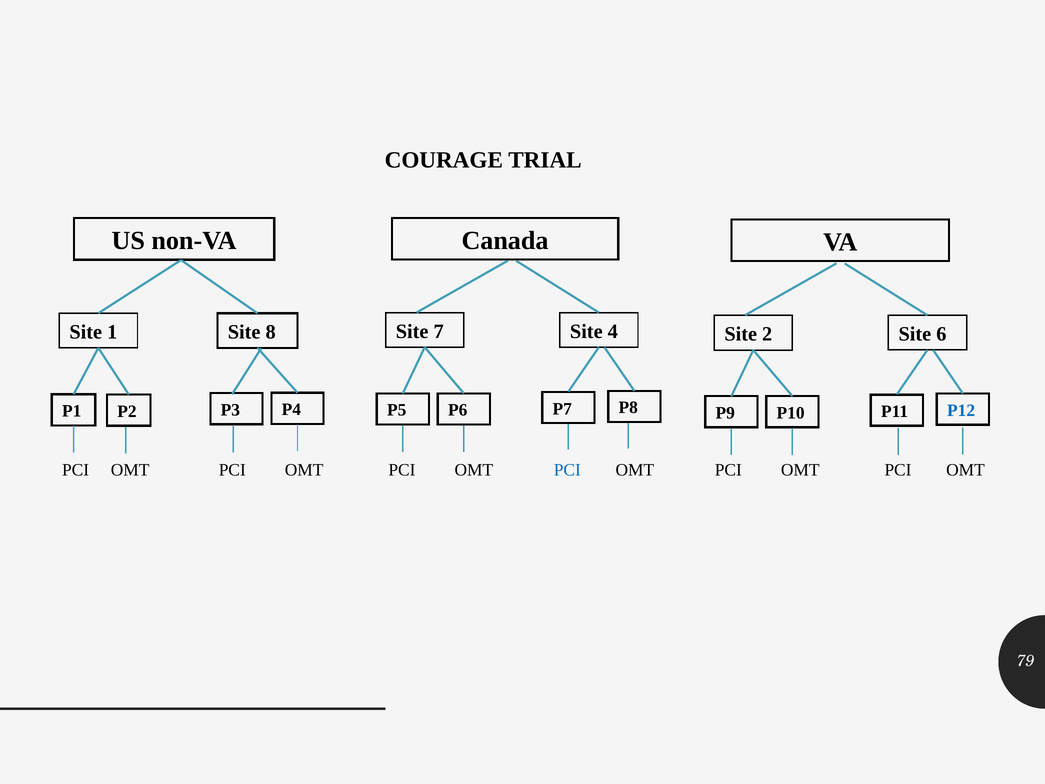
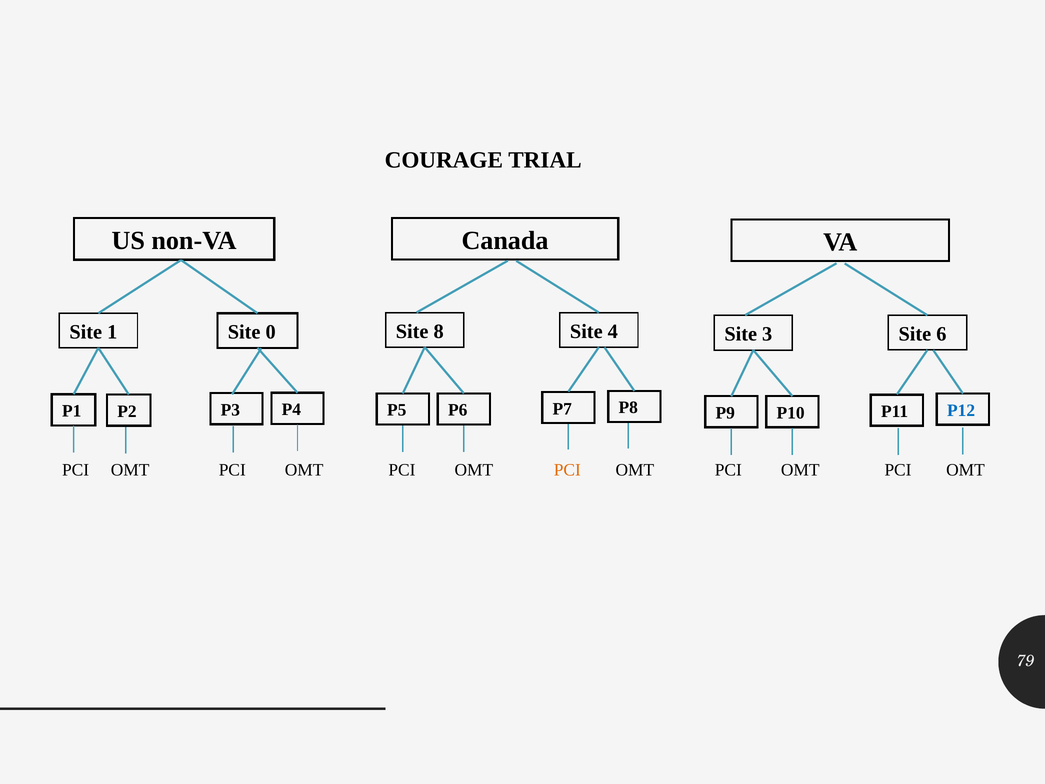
7: 7 -> 8
8: 8 -> 0
2: 2 -> 3
PCI at (567, 470) colour: blue -> orange
